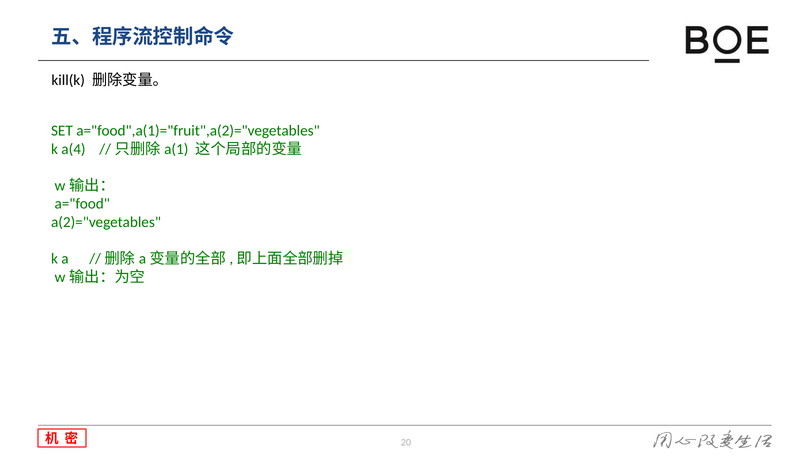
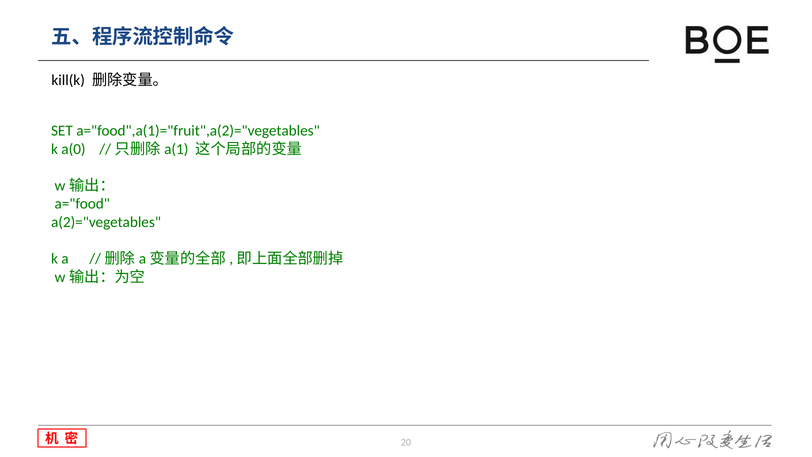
a(4: a(4 -> a(0
